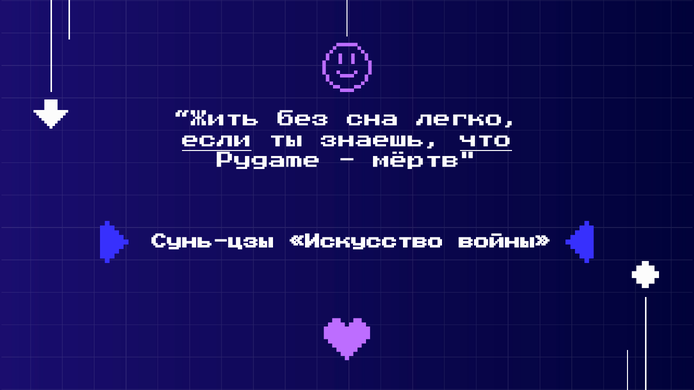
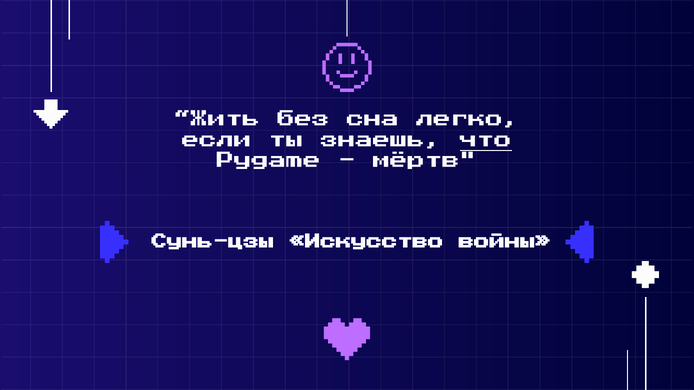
если underline: present -> none
